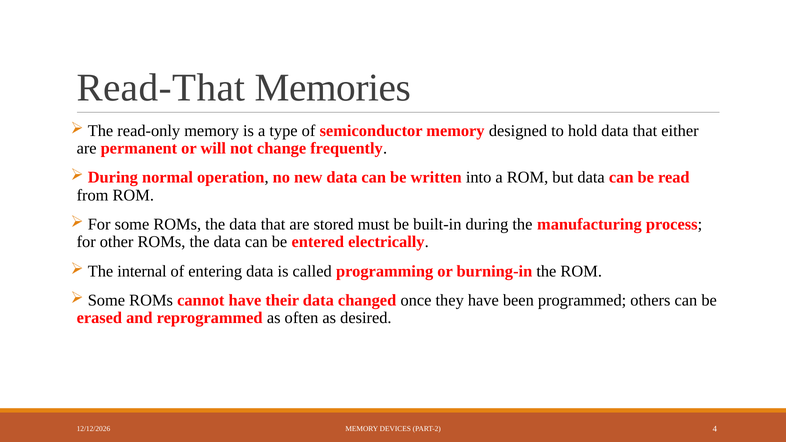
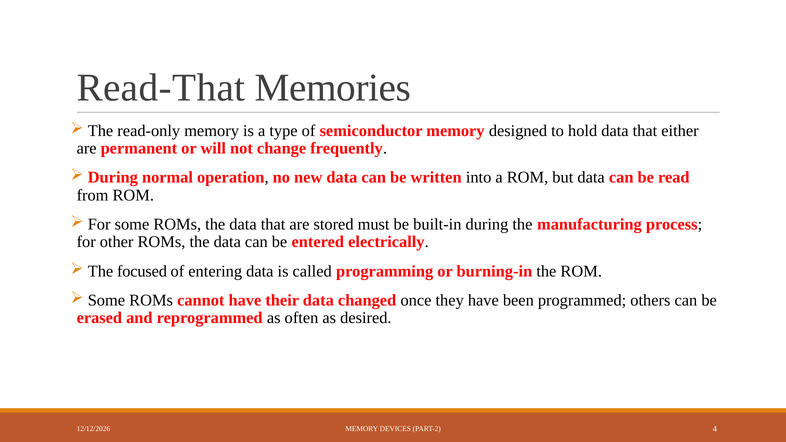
internal: internal -> focused
